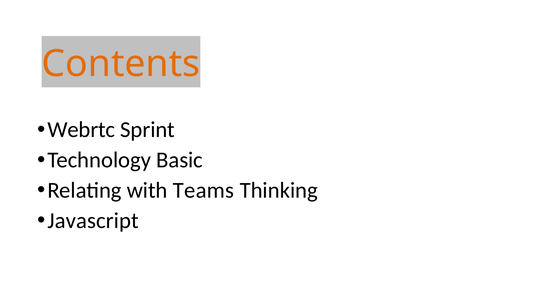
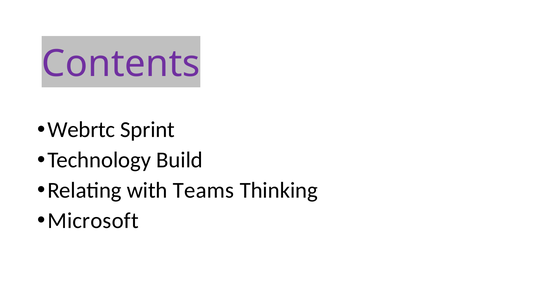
Contents colour: orange -> purple
Basic: Basic -> Build
Javascript: Javascript -> Microsoft
